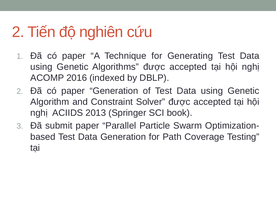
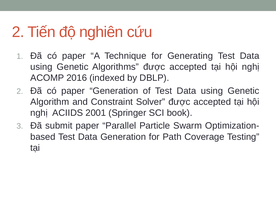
2013: 2013 -> 2001
